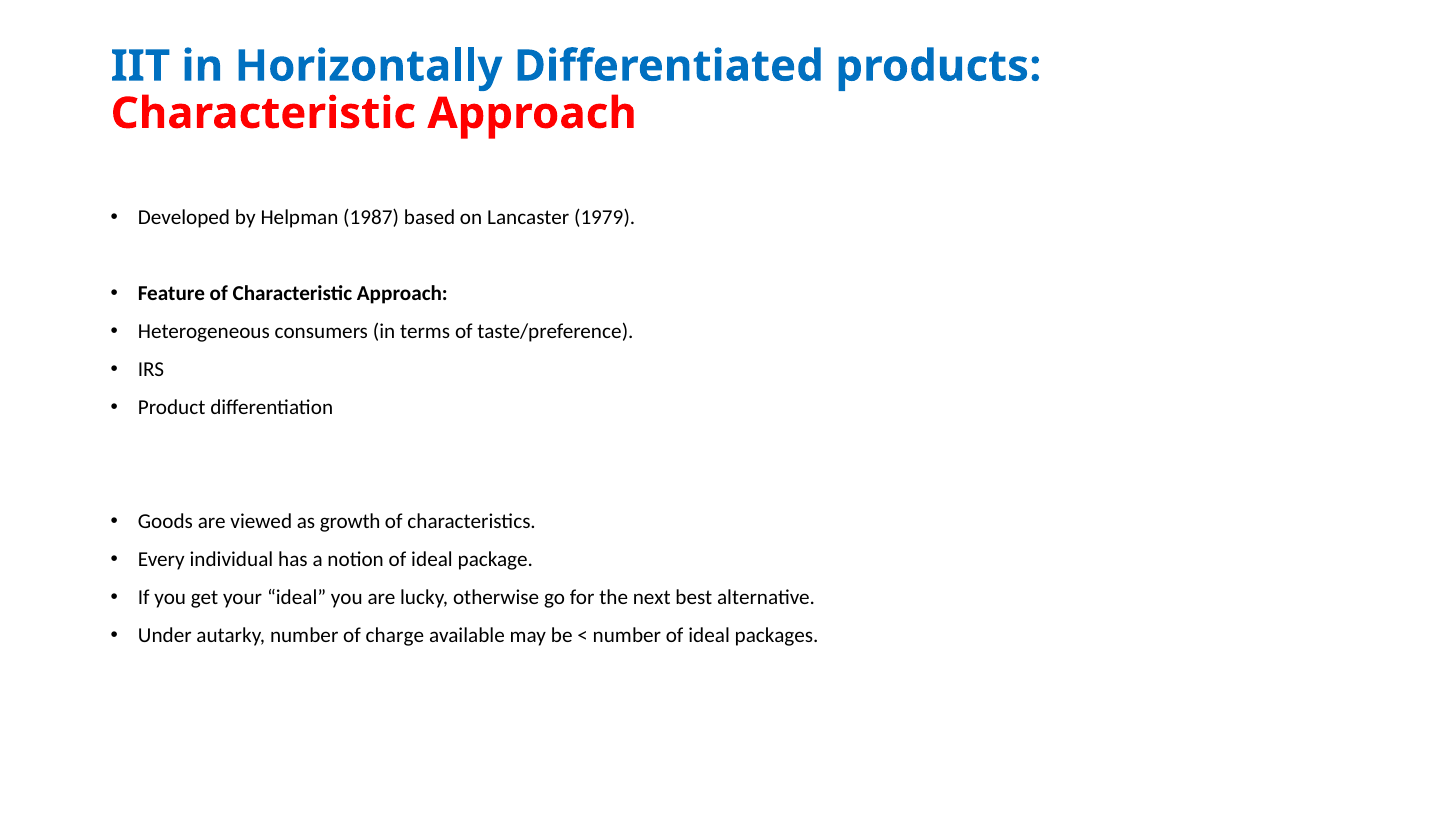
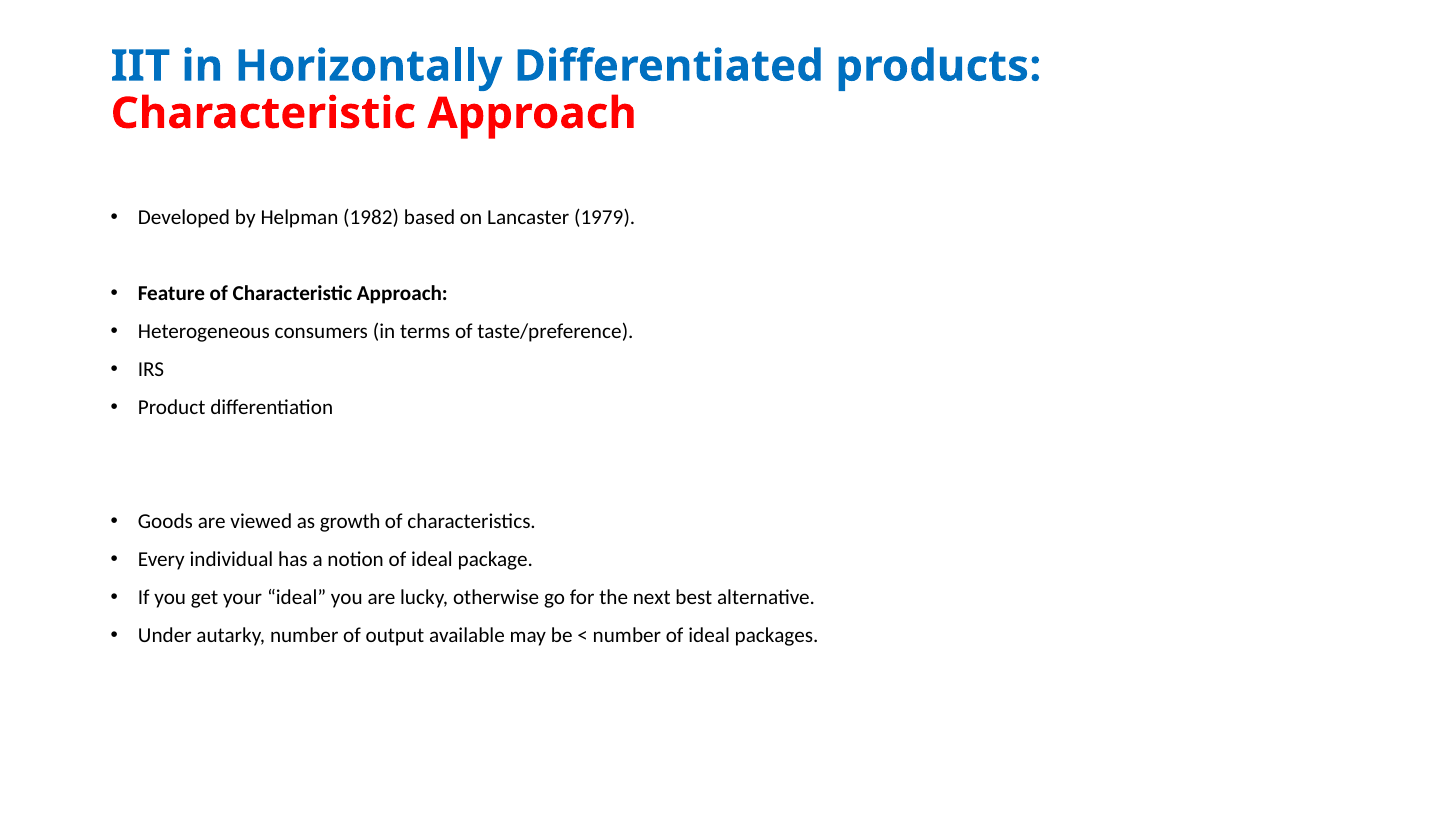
1987: 1987 -> 1982
charge: charge -> output
